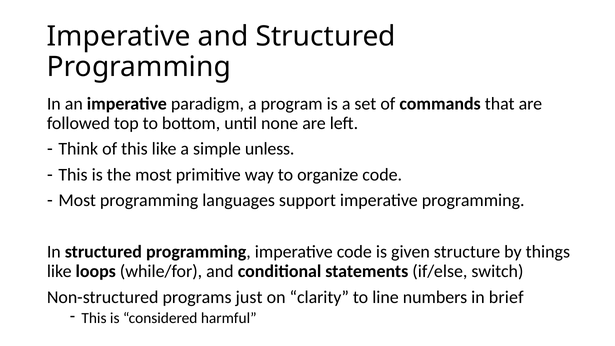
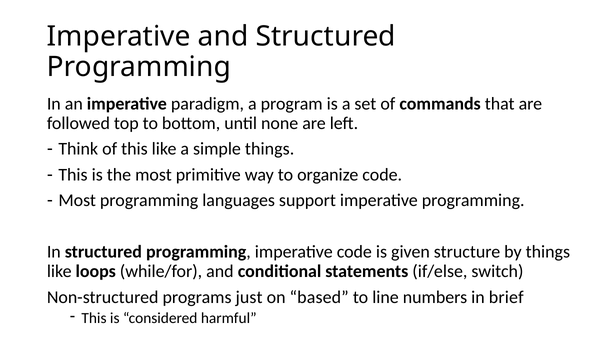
simple unless: unless -> things
clarity: clarity -> based
